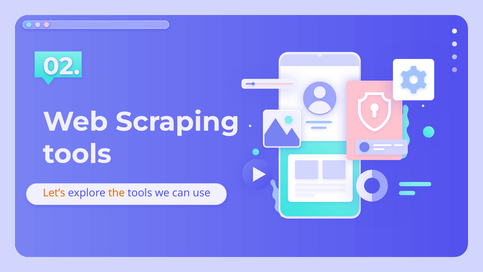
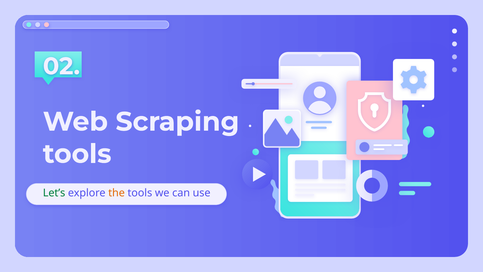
Let’s colour: orange -> green
